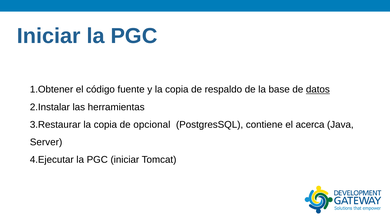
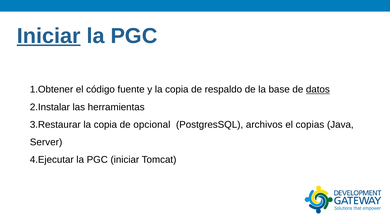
Iniciar at (49, 36) underline: none -> present
contiene: contiene -> archivos
acerca: acerca -> copias
